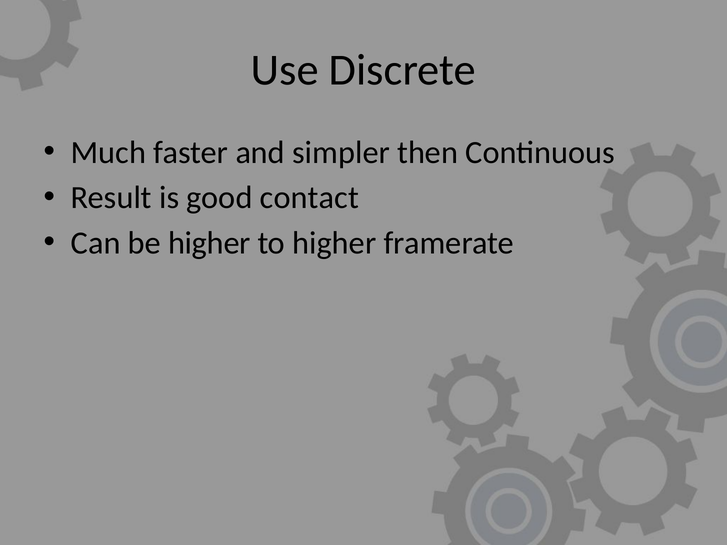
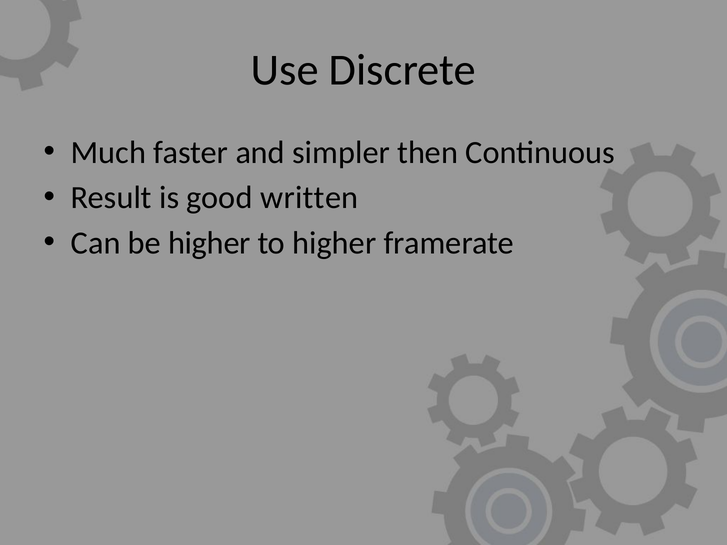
contact: contact -> written
